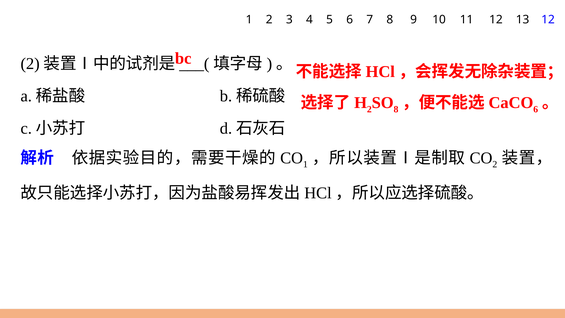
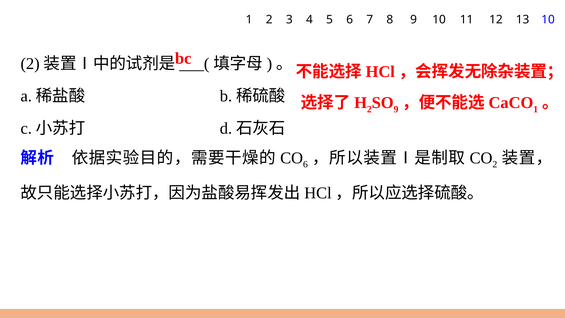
13 12: 12 -> 10
8 at (396, 109): 8 -> 9
6 at (536, 109): 6 -> 1
1 at (305, 164): 1 -> 6
